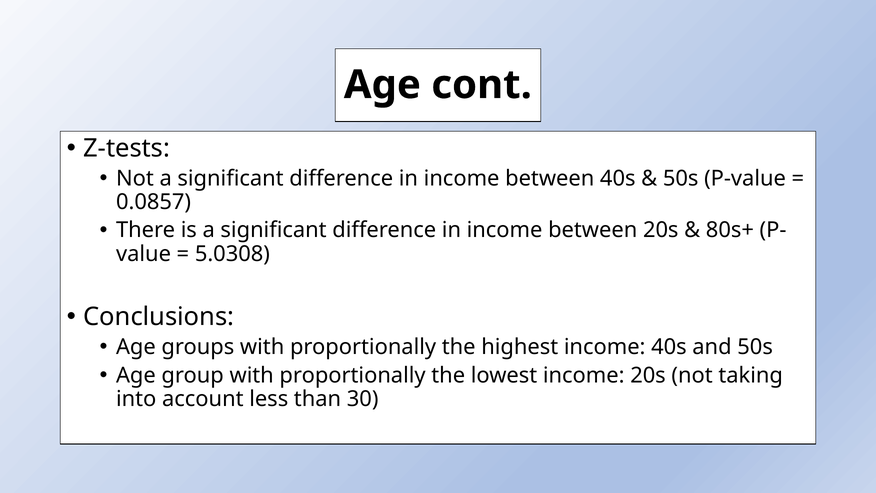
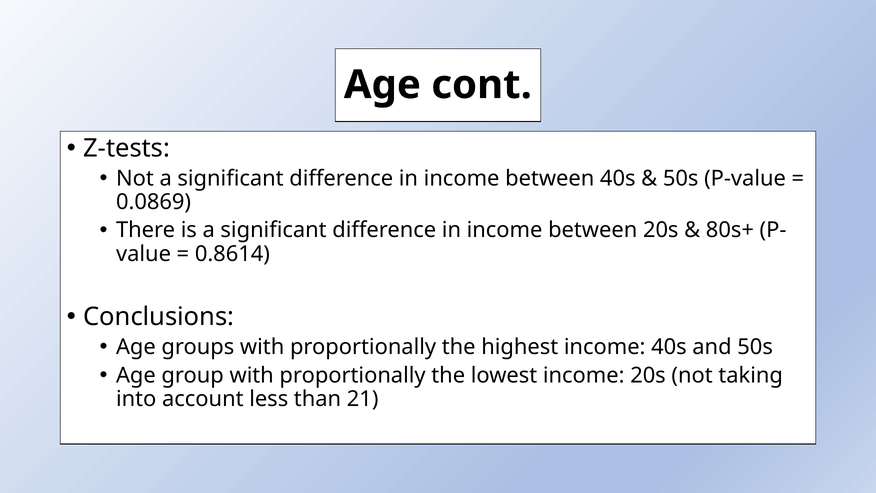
0.0857: 0.0857 -> 0.0869
5.0308: 5.0308 -> 0.8614
30: 30 -> 21
